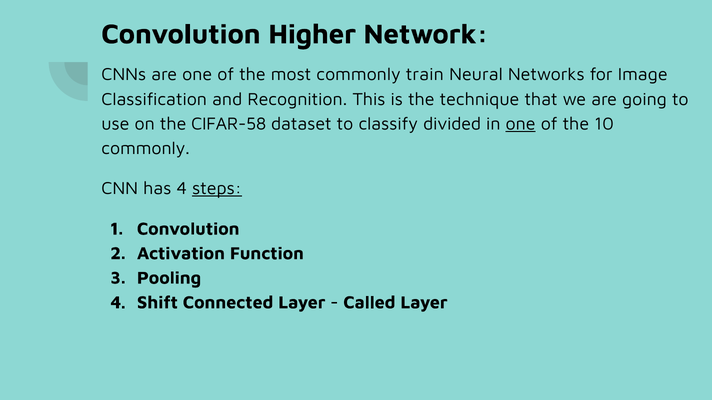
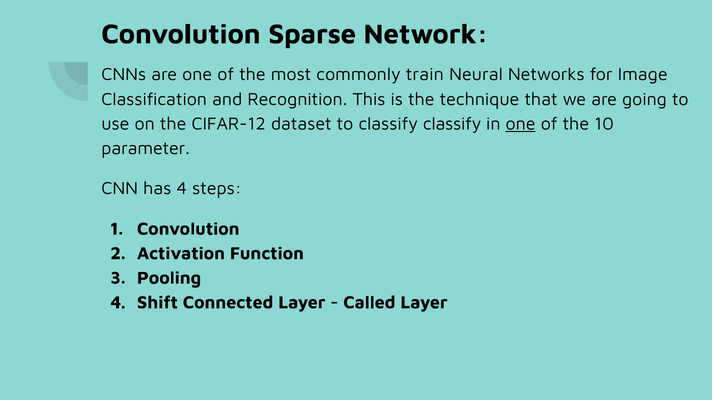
Higher: Higher -> Sparse
CIFAR-58: CIFAR-58 -> CIFAR-12
classify divided: divided -> classify
commonly at (146, 148): commonly -> parameter
steps underline: present -> none
